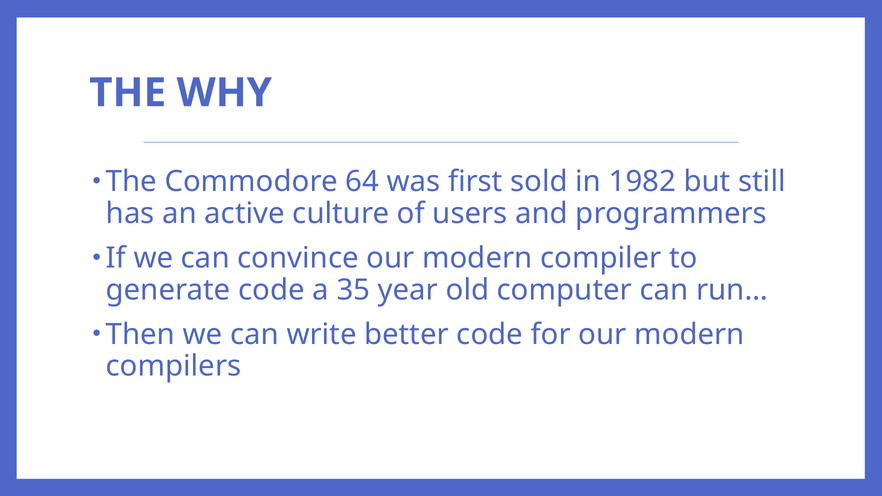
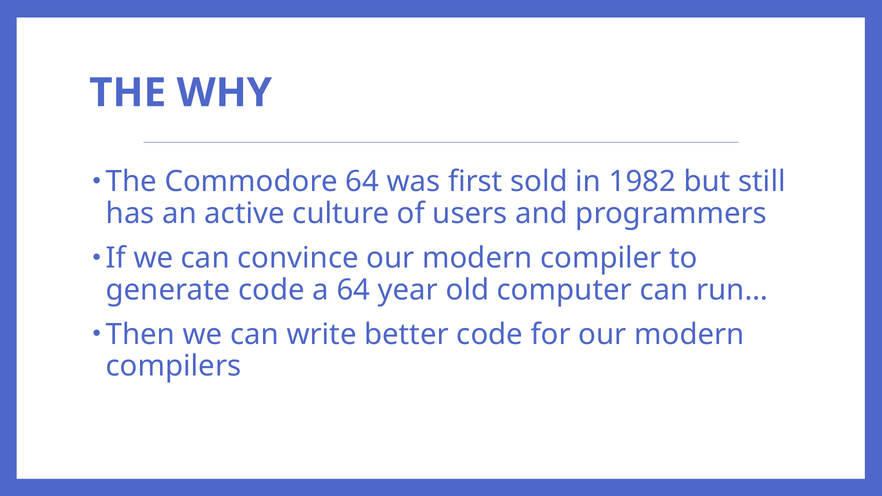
a 35: 35 -> 64
